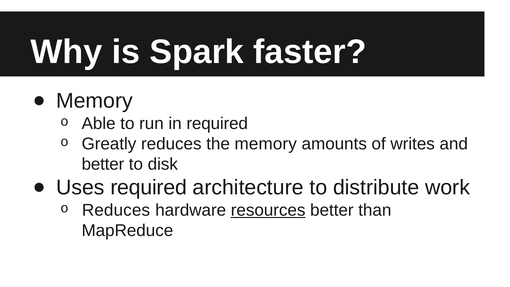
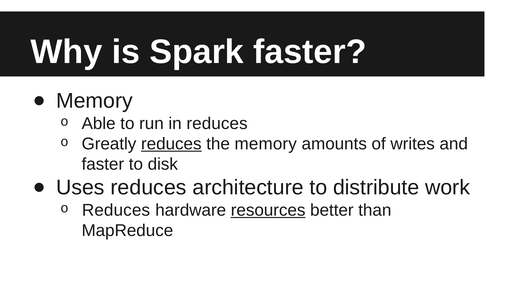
in required: required -> reduces
reduces at (171, 144) underline: none -> present
better at (103, 164): better -> faster
Uses required: required -> reduces
